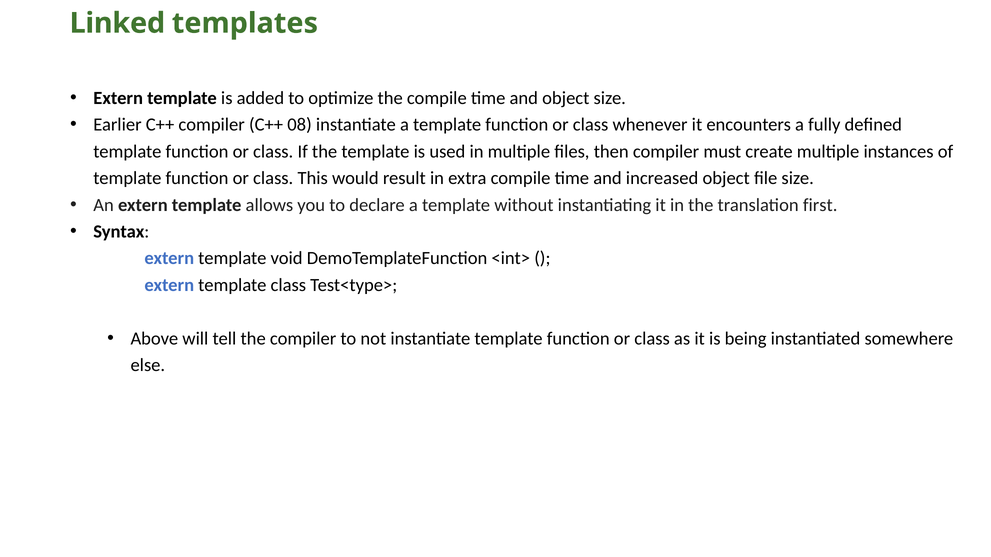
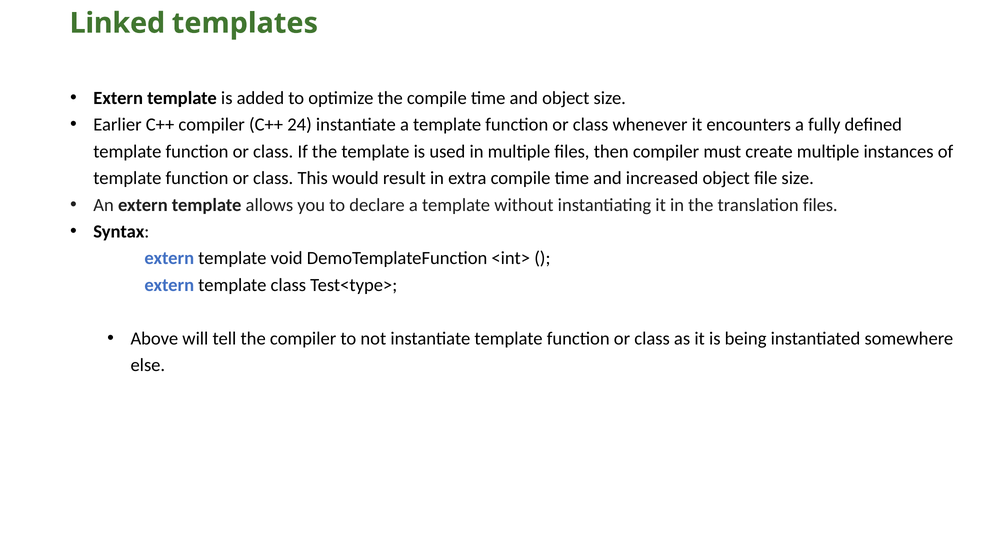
08: 08 -> 24
translation first: first -> files
